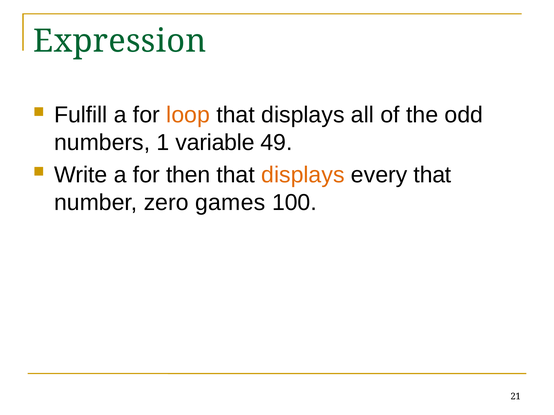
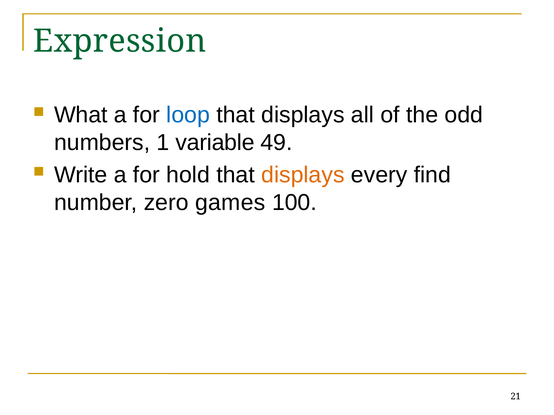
Fulfill: Fulfill -> What
loop colour: orange -> blue
then: then -> hold
every that: that -> find
